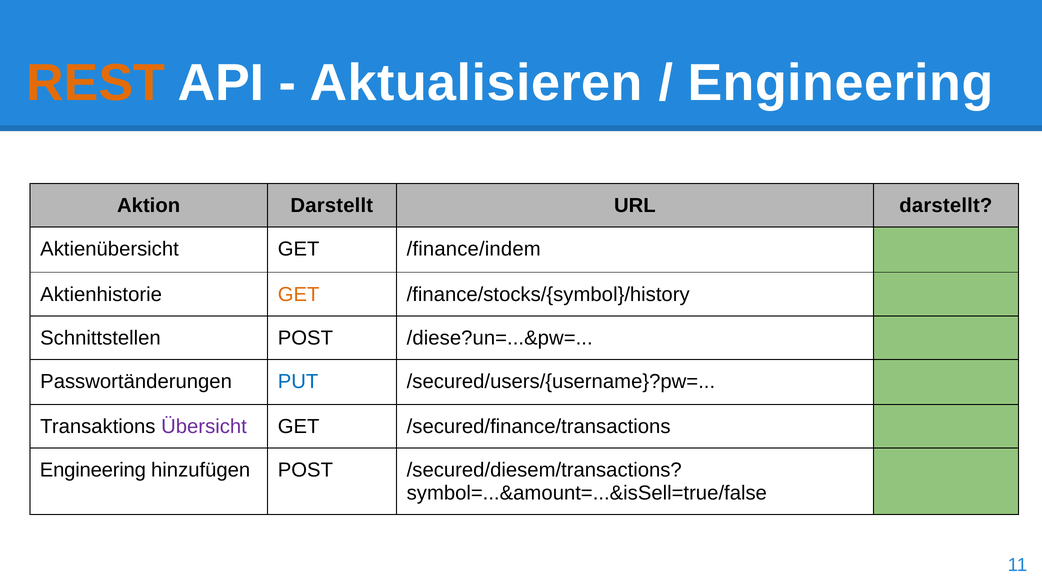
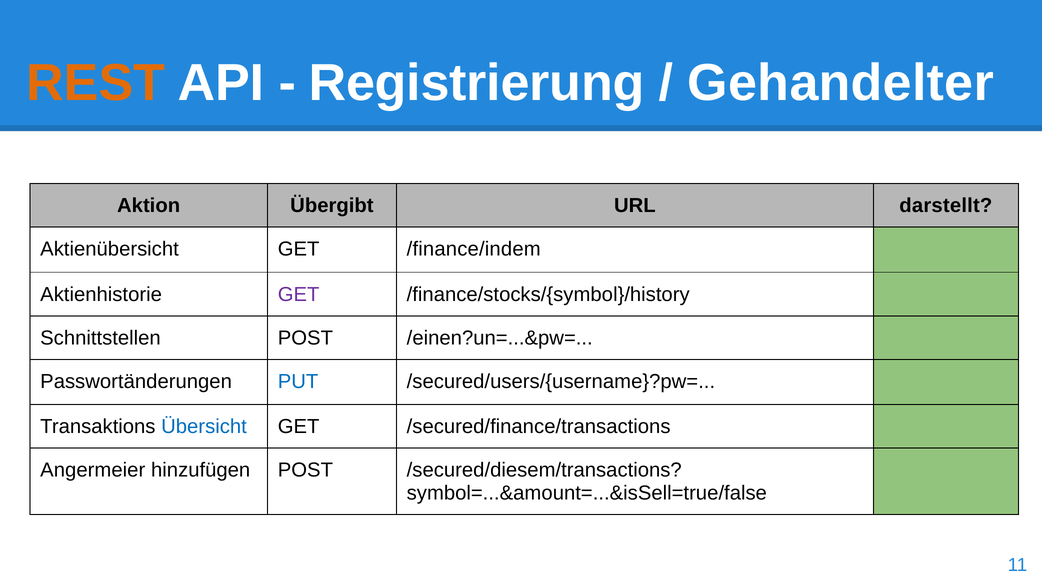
Aktualisieren: Aktualisieren -> Registrierung
Engineering at (841, 83): Engineering -> Gehandelter
Aktion Darstellt: Darstellt -> Übergibt
GET at (299, 294) colour: orange -> purple
/diese?un=...&pw=: /diese?un=...&pw= -> /einen?un=...&pw=
Übersicht colour: purple -> blue
Engineering at (93, 470): Engineering -> Angermeier
